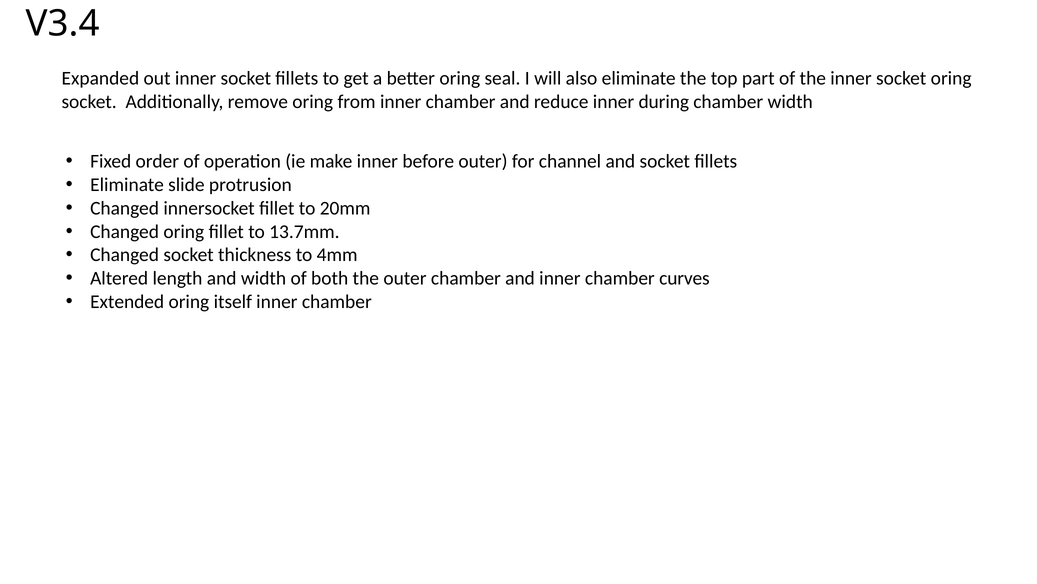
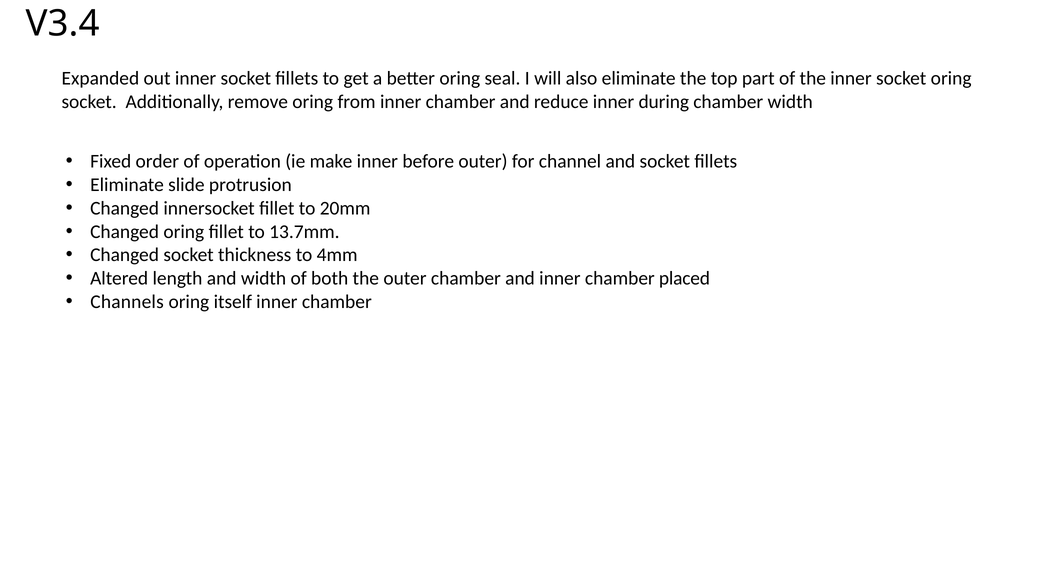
curves: curves -> placed
Extended: Extended -> Channels
